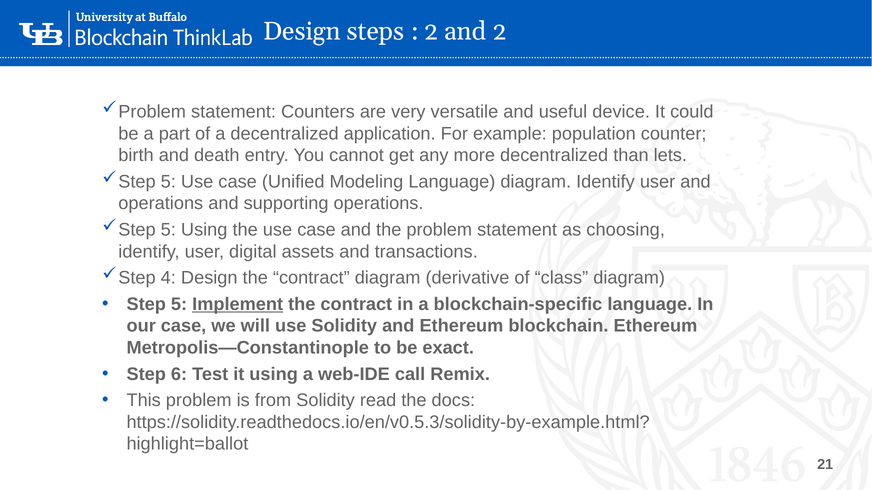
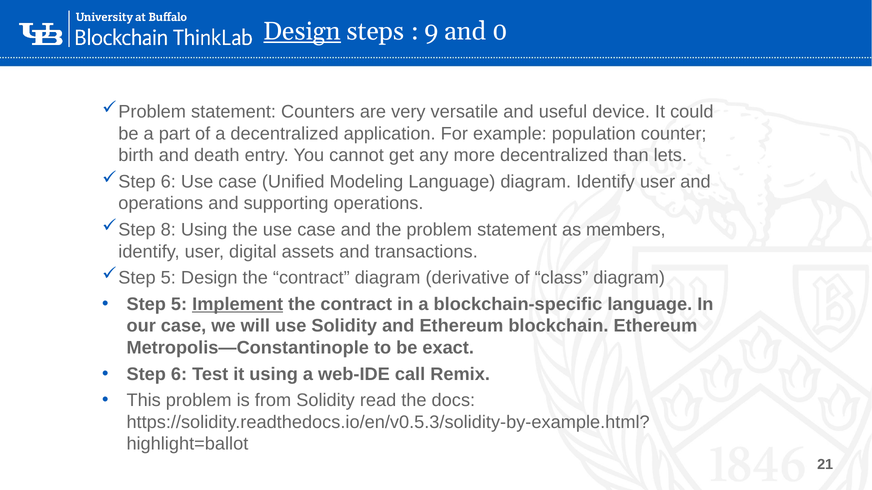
Design at (302, 31) underline: none -> present
2 at (431, 31): 2 -> 9
and 2: 2 -> 0
5 at (168, 182): 5 -> 6
5 at (168, 230): 5 -> 8
choosing: choosing -> members
4 at (168, 278): 4 -> 5
